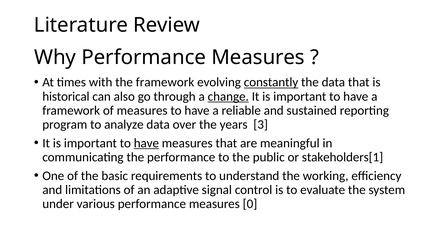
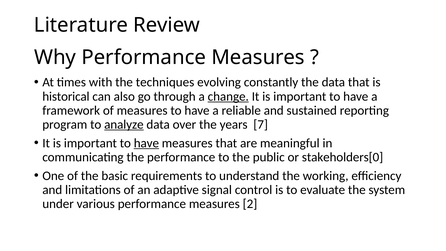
the framework: framework -> techniques
constantly underline: present -> none
analyze underline: none -> present
3: 3 -> 7
stakeholders[1: stakeholders[1 -> stakeholders[0
0: 0 -> 2
